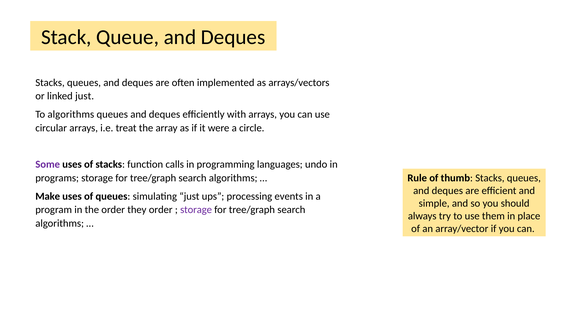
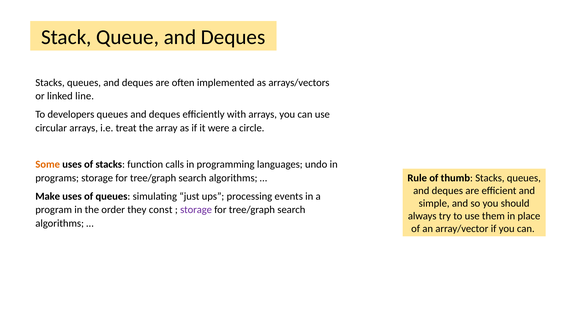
linked just: just -> line
To algorithms: algorithms -> developers
Some colour: purple -> orange
they order: order -> const
